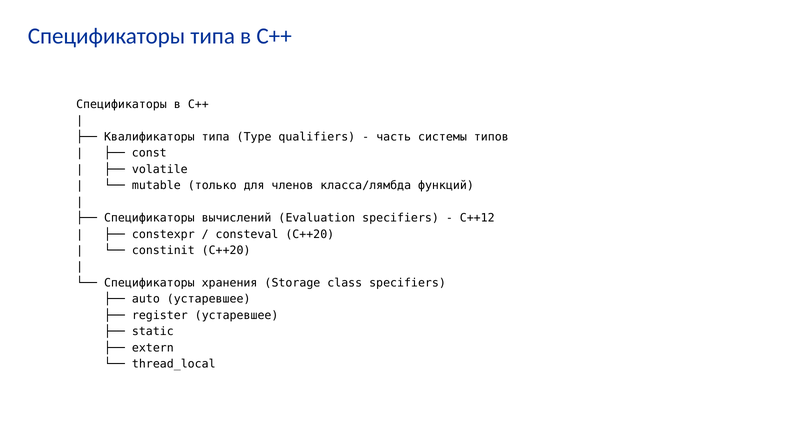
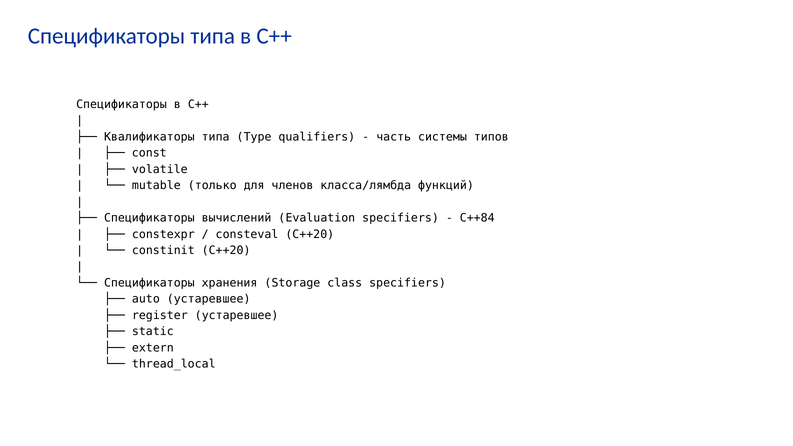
C++12: C++12 -> C++84
